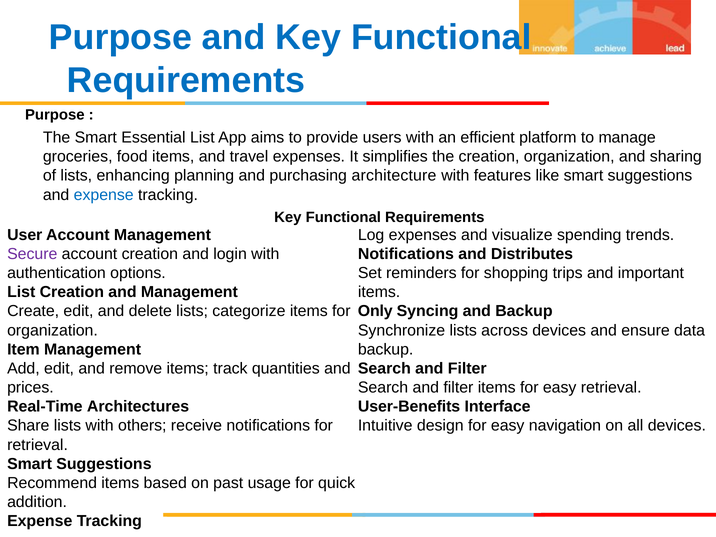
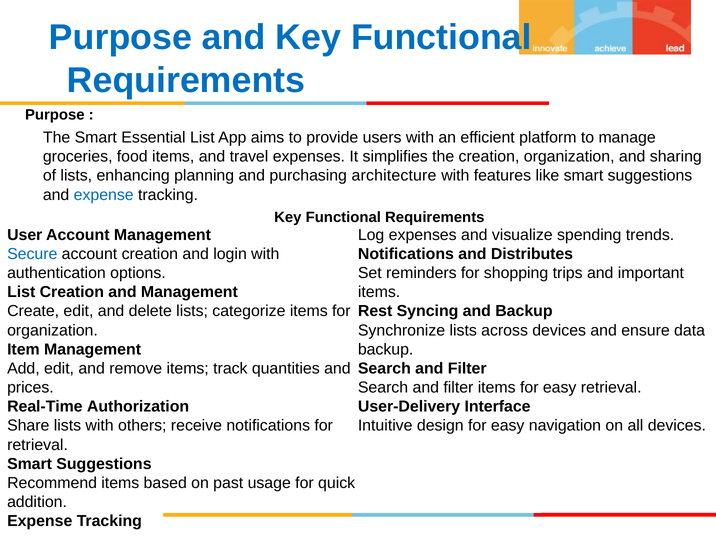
Secure colour: purple -> blue
Only: Only -> Rest
Architectures: Architectures -> Authorization
User-Benefits: User-Benefits -> User-Delivery
